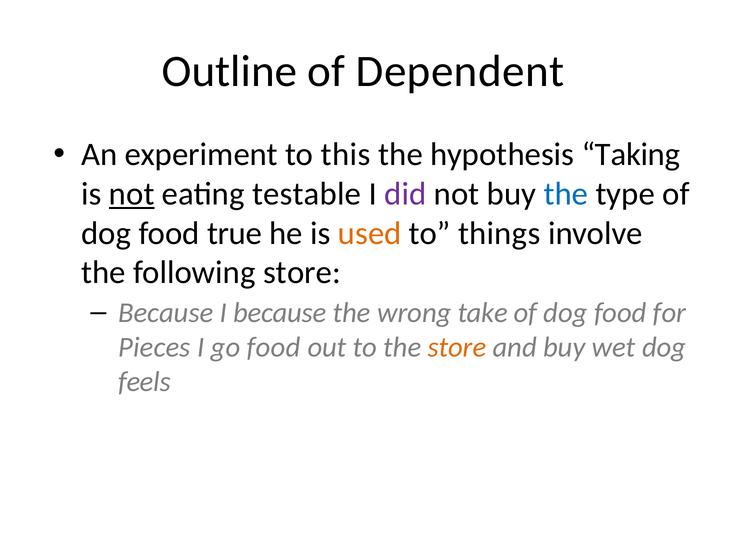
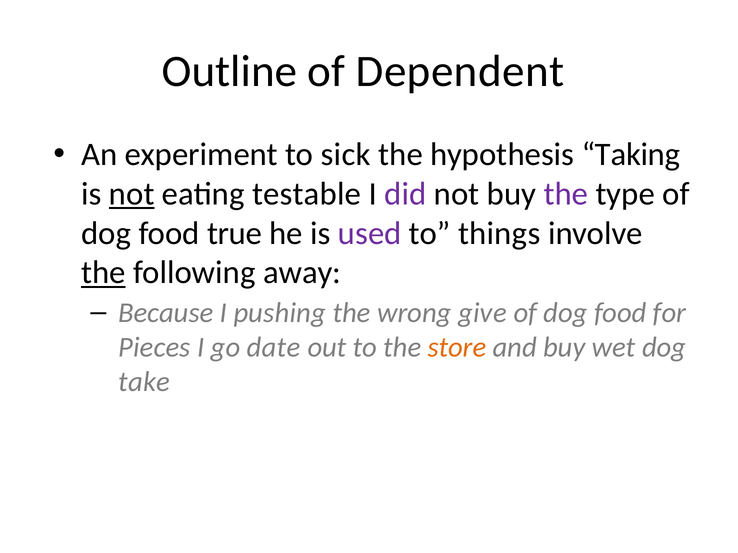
this: this -> sick
the at (566, 194) colour: blue -> purple
used colour: orange -> purple
the at (103, 273) underline: none -> present
following store: store -> away
I because: because -> pushing
take: take -> give
go food: food -> date
feels: feels -> take
